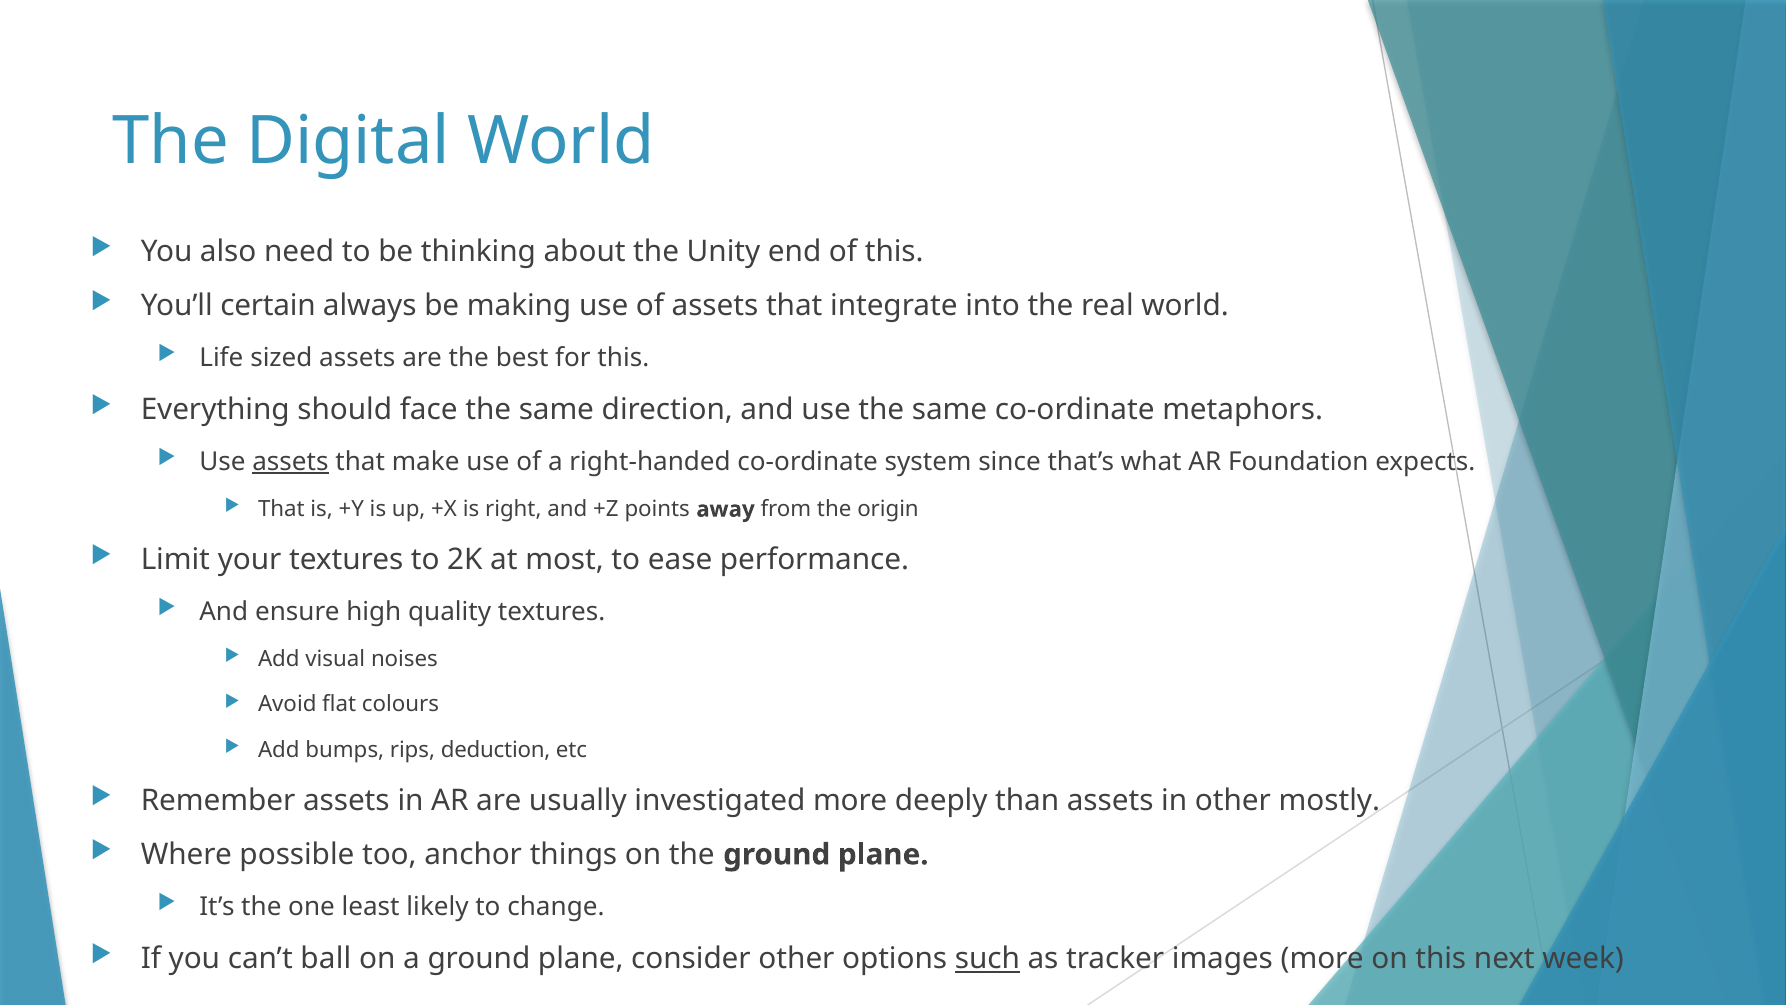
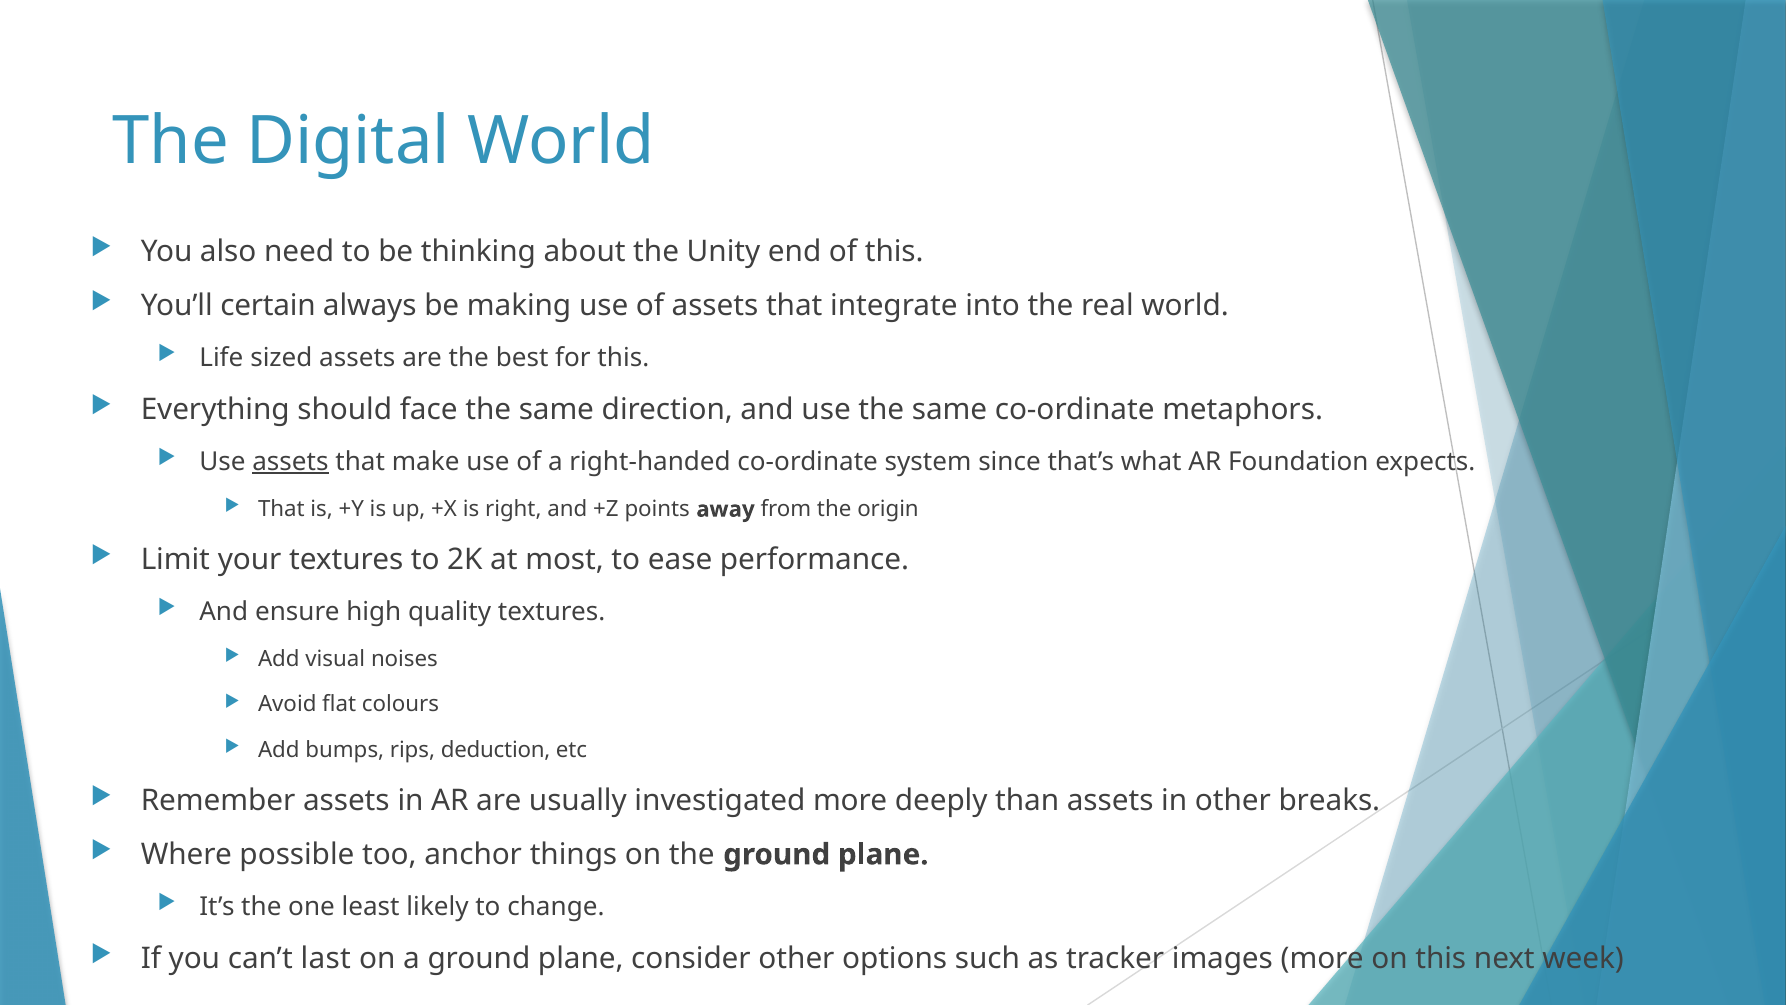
mostly: mostly -> breaks
ball: ball -> last
such underline: present -> none
